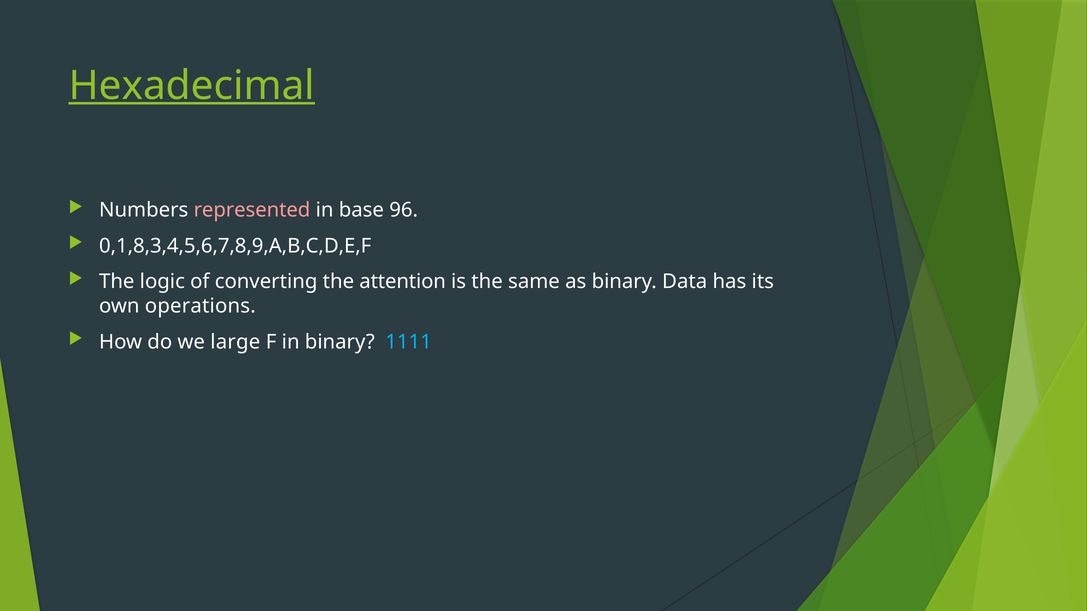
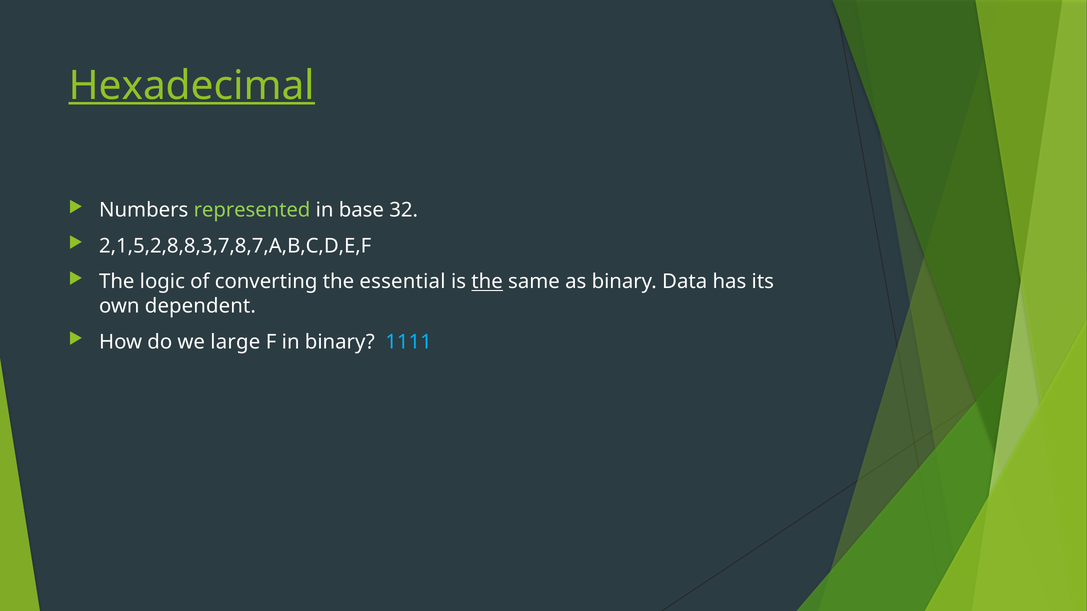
represented colour: pink -> light green
96: 96 -> 32
0,1,8,3,4,5,6,7,8,9,A,B,C,D,E,F: 0,1,8,3,4,5,6,7,8,9,A,B,C,D,E,F -> 2,1,5,2,8,8,3,7,8,7,A,B,C,D,E,F
attention: attention -> essential
the at (487, 282) underline: none -> present
operations: operations -> dependent
